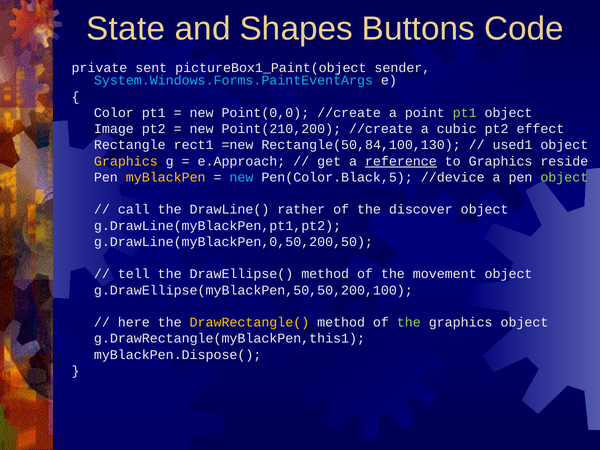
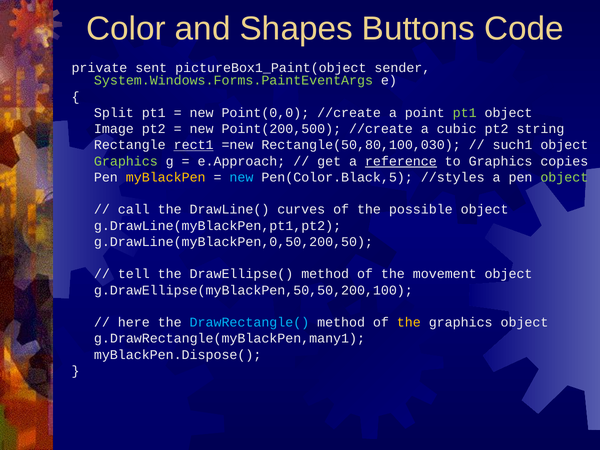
State: State -> Color
System.Windows.Forms.PaintEventArgs colour: light blue -> light green
Color: Color -> Split
Point(210,200: Point(210,200 -> Point(200,500
effect: effect -> string
rect1 underline: none -> present
Rectangle(50,84,100,130: Rectangle(50,84,100,130 -> Rectangle(50,80,100,030
used1: used1 -> such1
Graphics at (126, 161) colour: yellow -> light green
reside: reside -> copies
//device: //device -> //styles
rather: rather -> curves
discover: discover -> possible
DrawRectangle( colour: yellow -> light blue
the at (409, 322) colour: light green -> yellow
g.DrawRectangle(myBlackPen,this1: g.DrawRectangle(myBlackPen,this1 -> g.DrawRectangle(myBlackPen,many1
